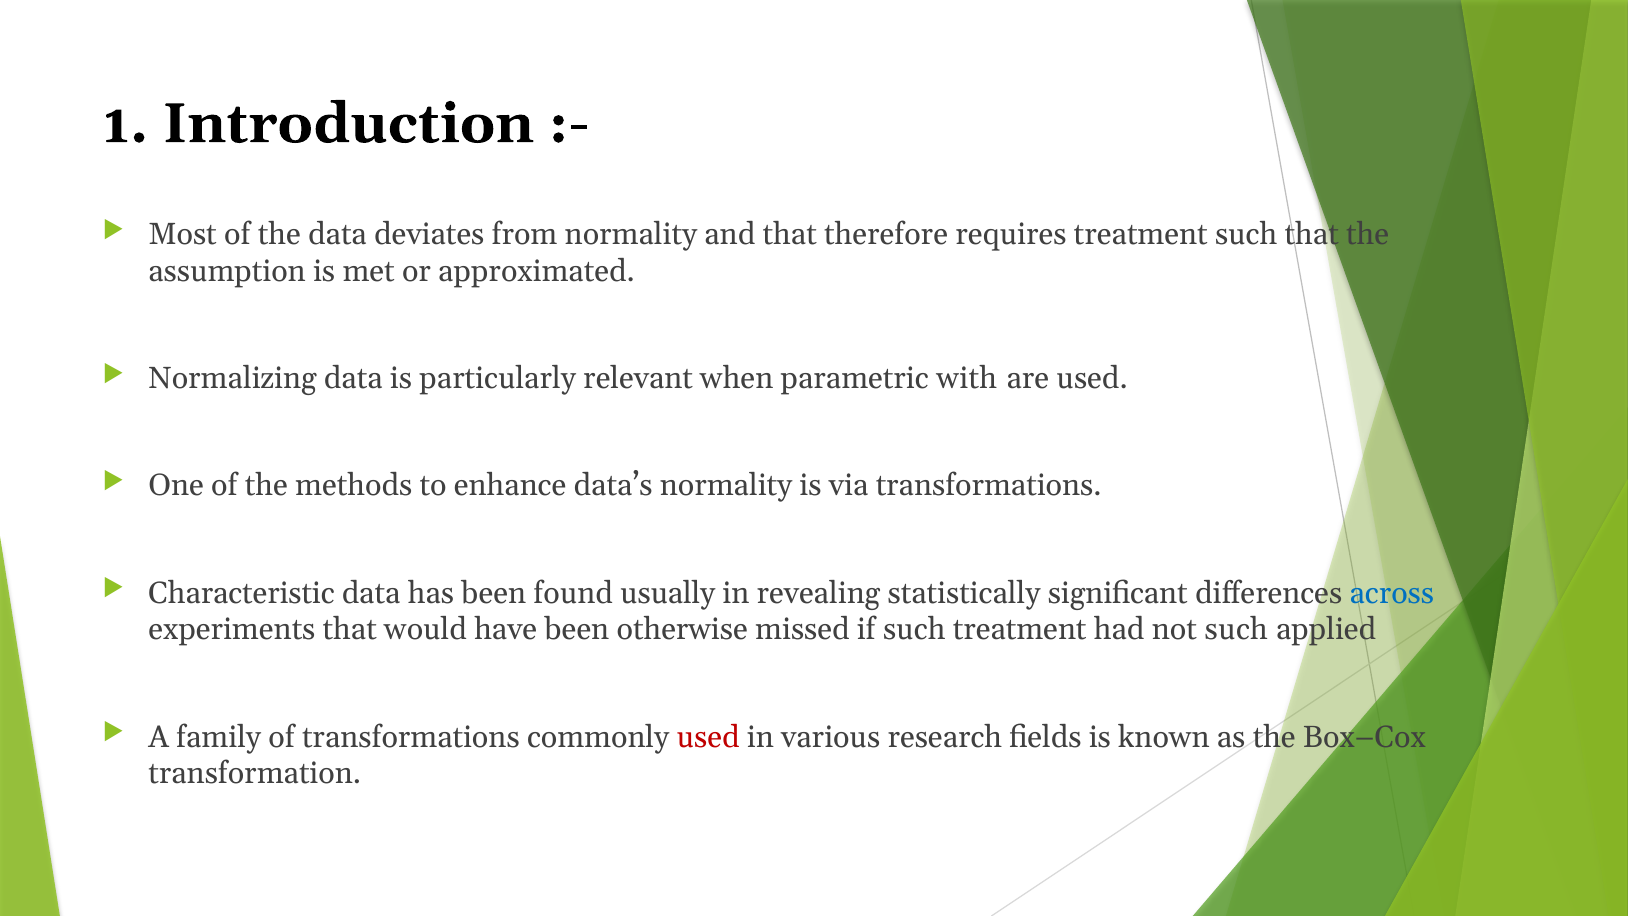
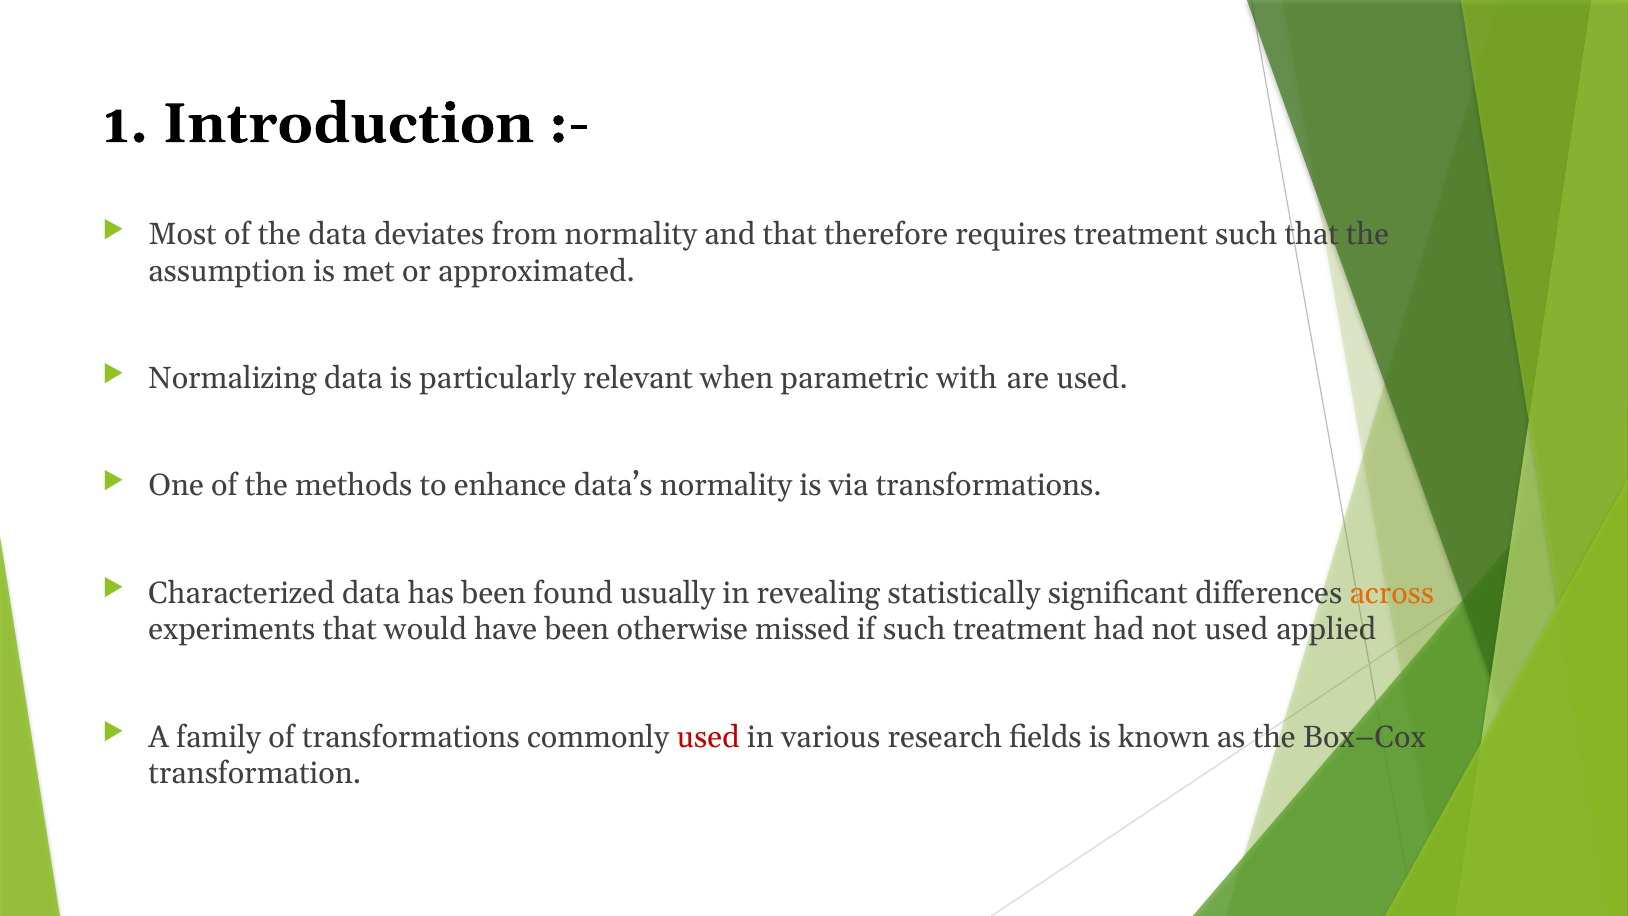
Characteristic: Characteristic -> Characterized
across colour: blue -> orange
not such: such -> used
